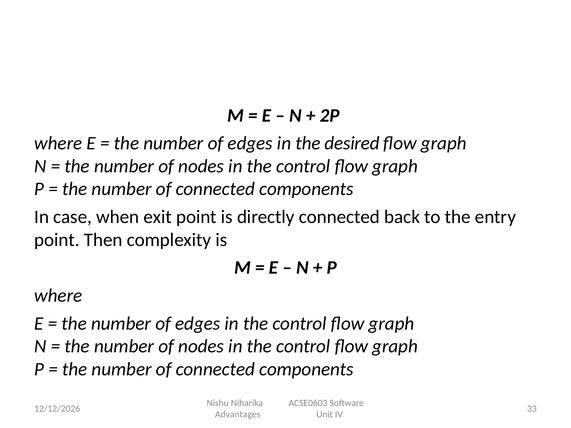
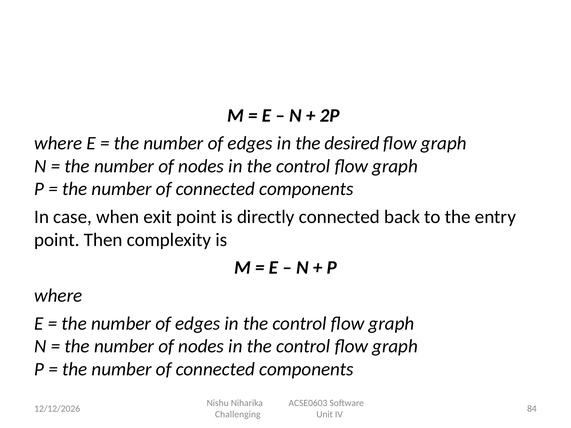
33: 33 -> 84
Advantages: Advantages -> Challenging
